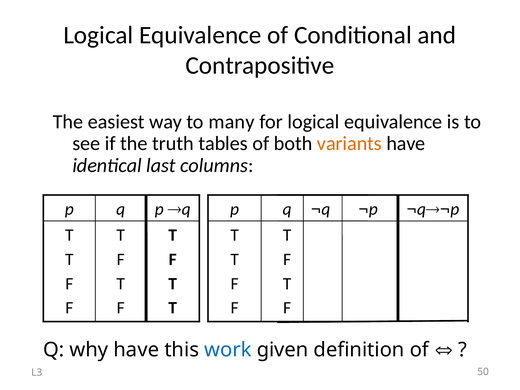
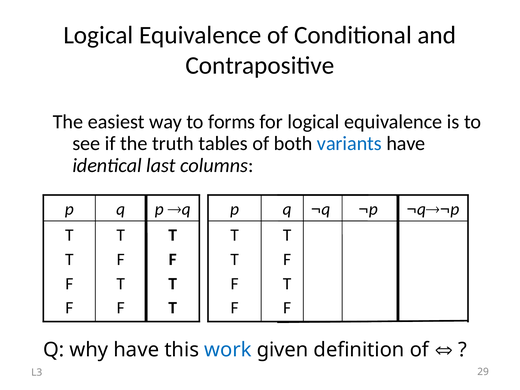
many: many -> forms
variants colour: orange -> blue
50: 50 -> 29
